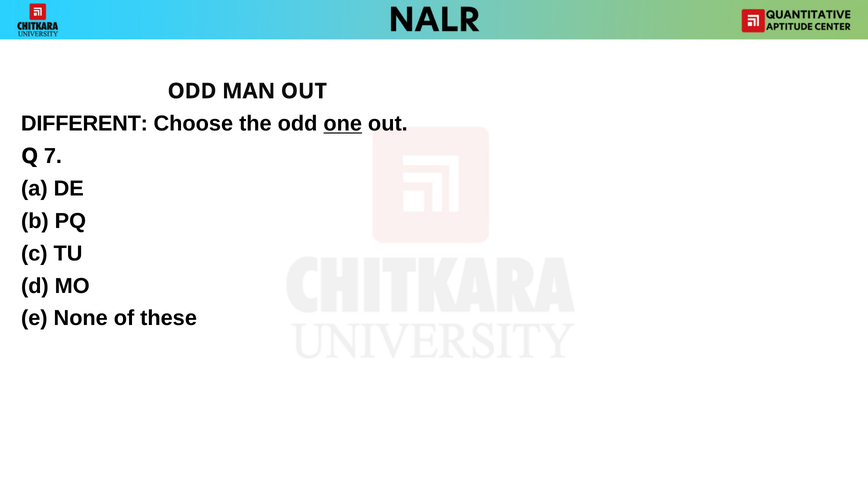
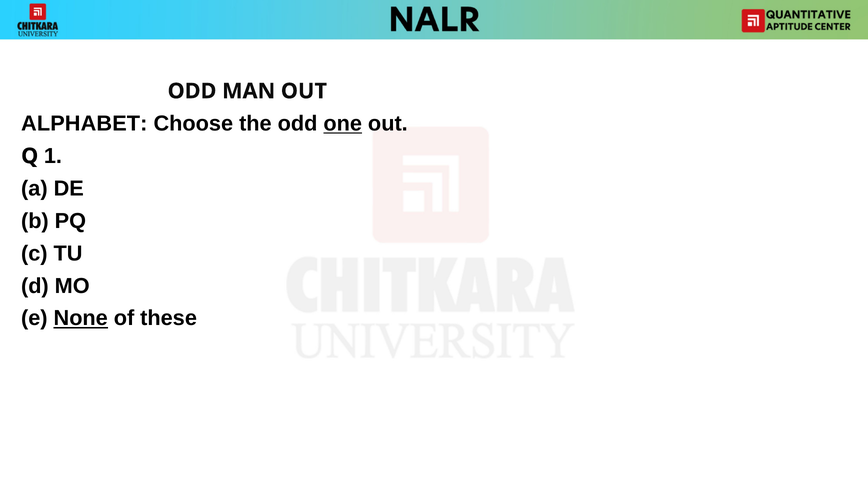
DIFFERENT: DIFFERENT -> ALPHABET
7: 7 -> 1
None underline: none -> present
